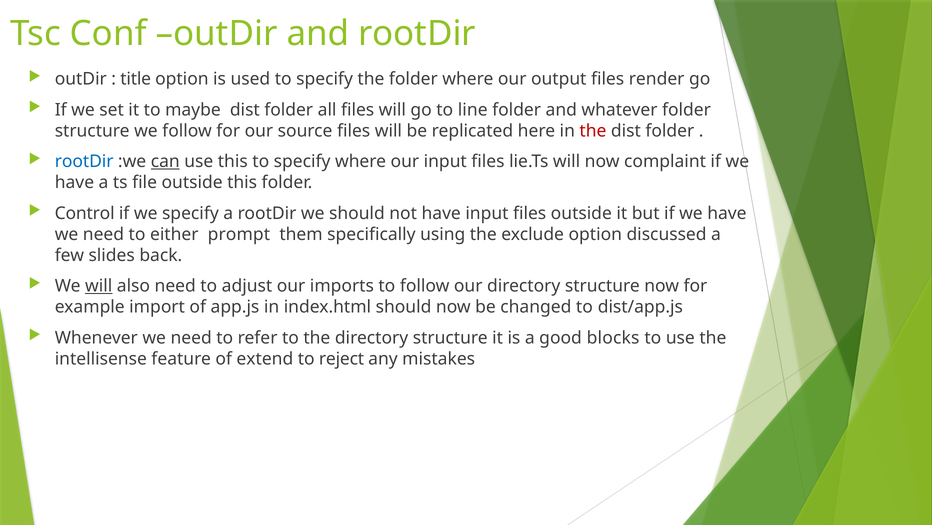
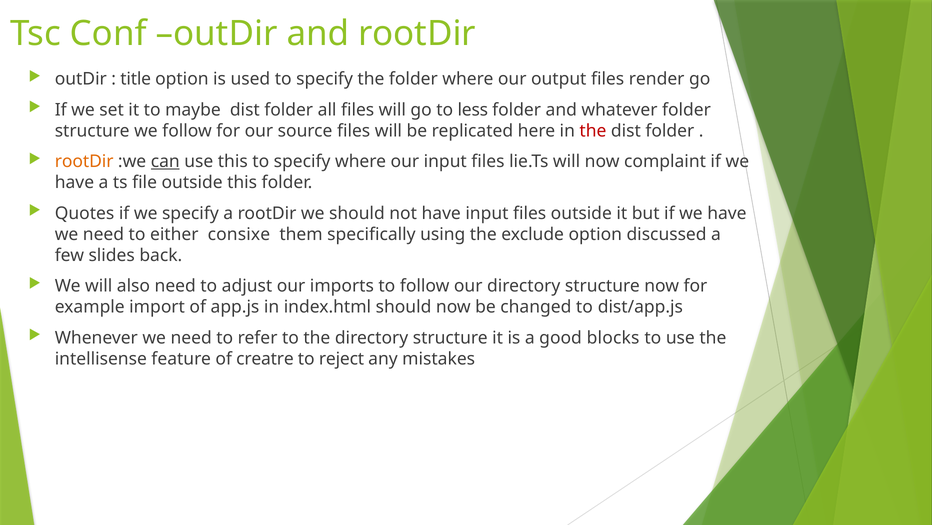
line: line -> less
rootDir at (84, 161) colour: blue -> orange
Control: Control -> Quotes
prompt: prompt -> consixe
will at (99, 286) underline: present -> none
extend: extend -> creatre
